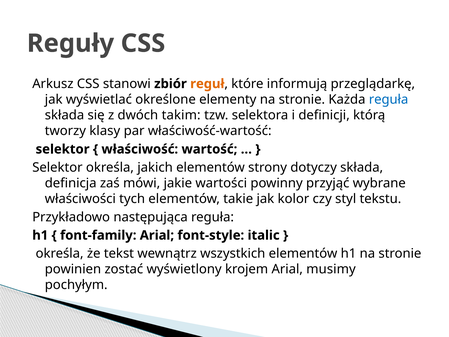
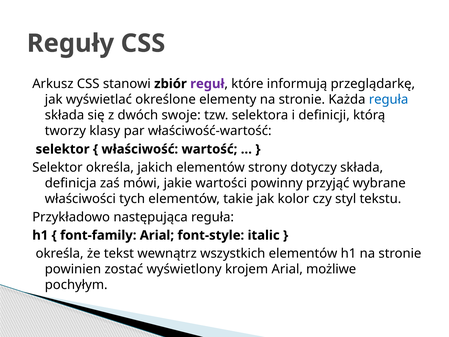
reguł colour: orange -> purple
takim: takim -> swoje
musimy: musimy -> możliwe
